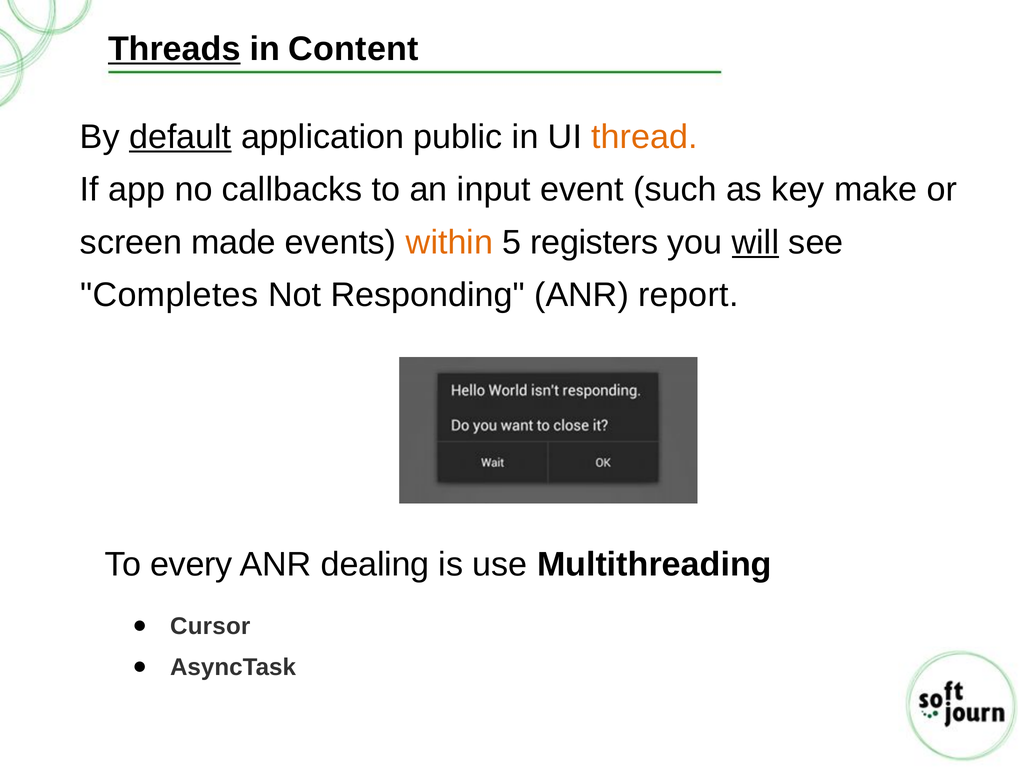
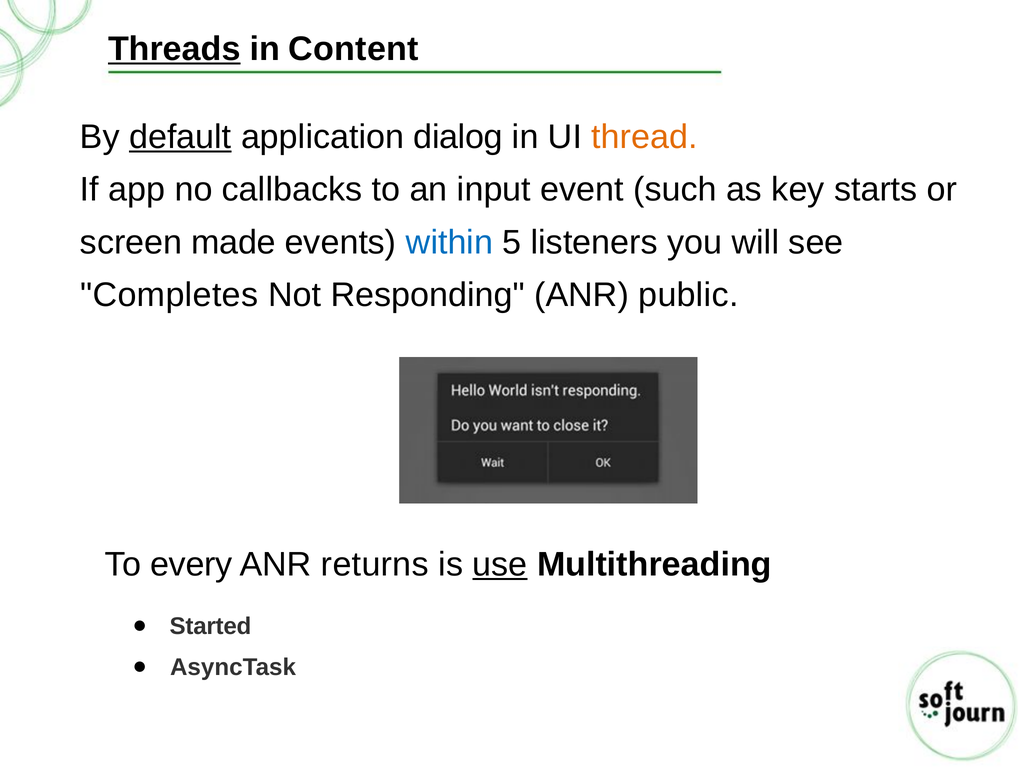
public: public -> dialog
make: make -> starts
within colour: orange -> blue
registers: registers -> listeners
will underline: present -> none
report: report -> public
dealing: dealing -> returns
use underline: none -> present
Cursor: Cursor -> Started
